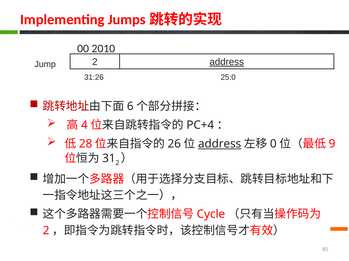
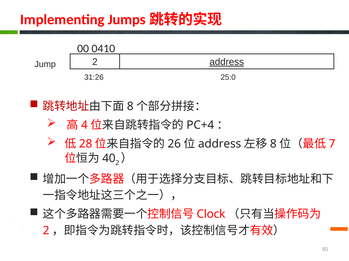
2010: 2010 -> 0410
6 at (130, 107): 6 -> 8
address at (220, 144) underline: present -> none
0 at (273, 144): 0 -> 8
9: 9 -> 7
31: 31 -> 40
Cycle: Cycle -> Clock
